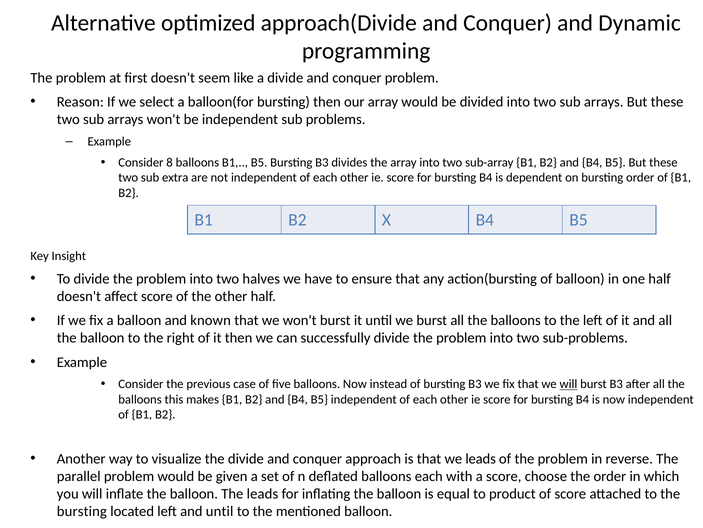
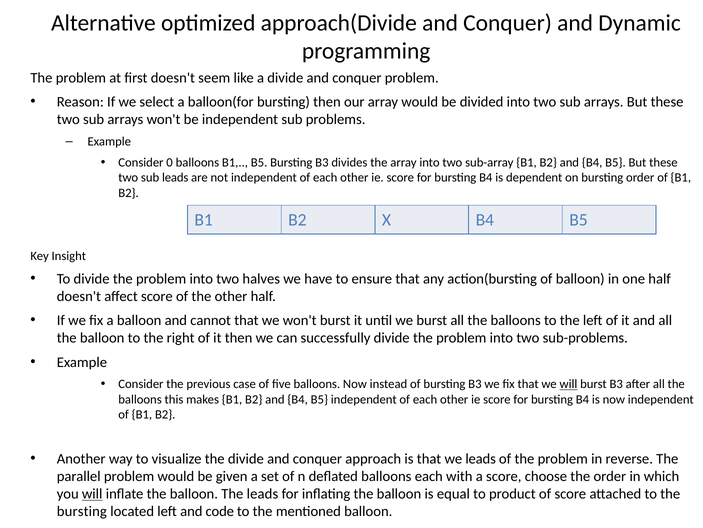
8: 8 -> 0
sub extra: extra -> leads
known: known -> cannot
will at (92, 493) underline: none -> present
and until: until -> code
